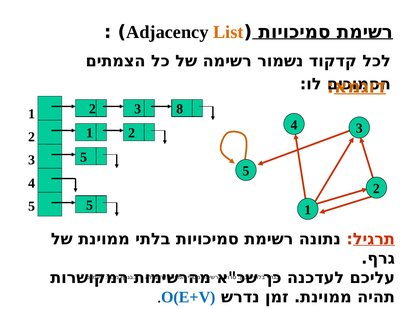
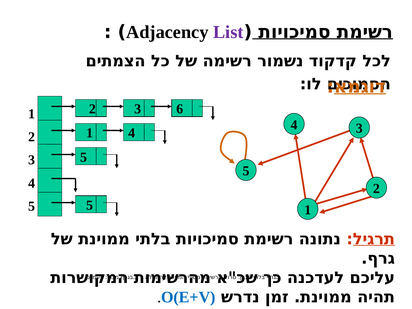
List colour: orange -> purple
8: 8 -> 6
2 at (132, 133): 2 -> 4
